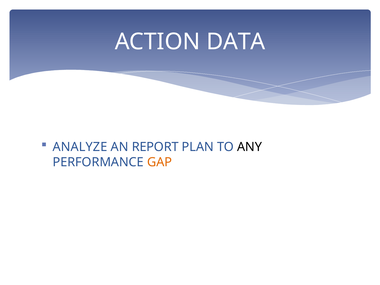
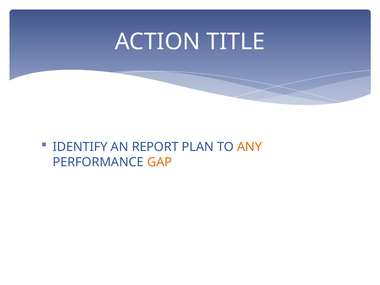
DATA: DATA -> TITLE
ANALYZE: ANALYZE -> IDENTIFY
ANY colour: black -> orange
